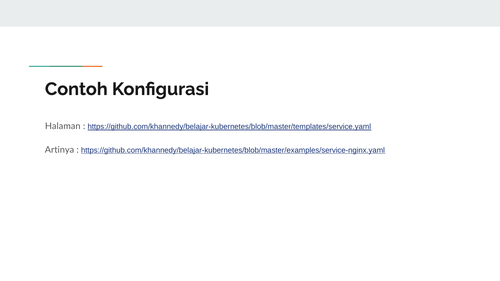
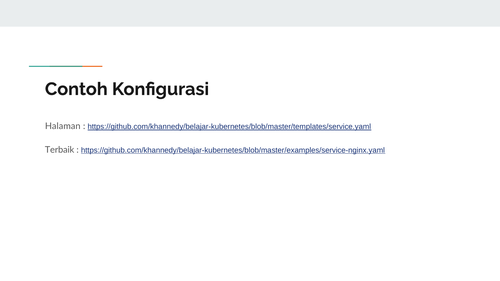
Artinya: Artinya -> Terbaik
